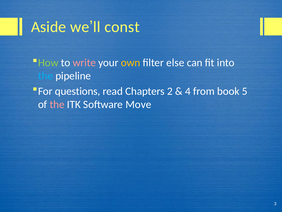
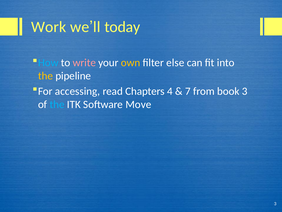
Aside: Aside -> Work
const: const -> today
How colour: light green -> light blue
the at (45, 76) colour: light blue -> yellow
questions: questions -> accessing
2: 2 -> 4
4: 4 -> 7
book 5: 5 -> 3
the at (57, 104) colour: pink -> light blue
